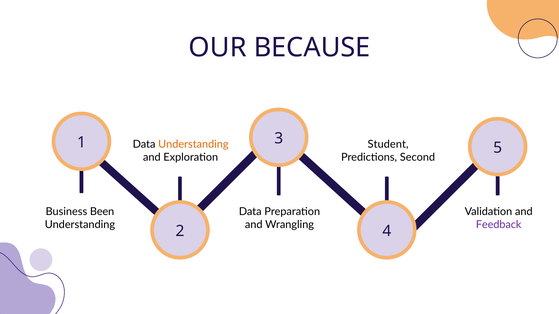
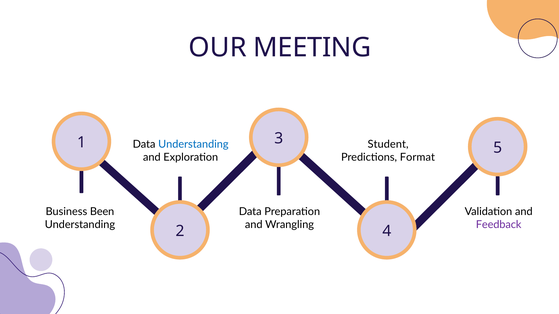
BECAUSE: BECAUSE -> MEETING
Understanding at (193, 145) colour: orange -> blue
Second: Second -> Format
